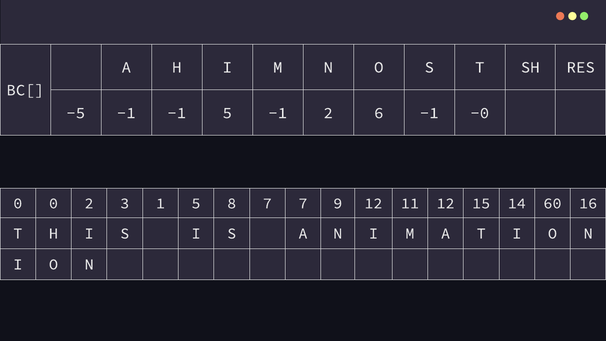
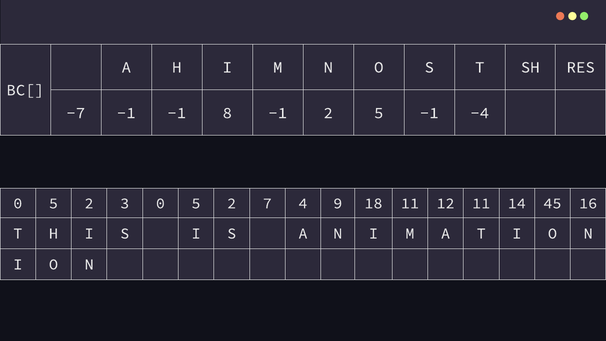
-5: -5 -> -7
-1 5: 5 -> 8
2 6: 6 -> 5
-0: -0 -> -4
0 at (53, 203): 0 -> 5
3 1: 1 -> 0
8 at (232, 203): 8 -> 2
7 7: 7 -> 4
9 12: 12 -> 18
12 15: 15 -> 11
60: 60 -> 45
